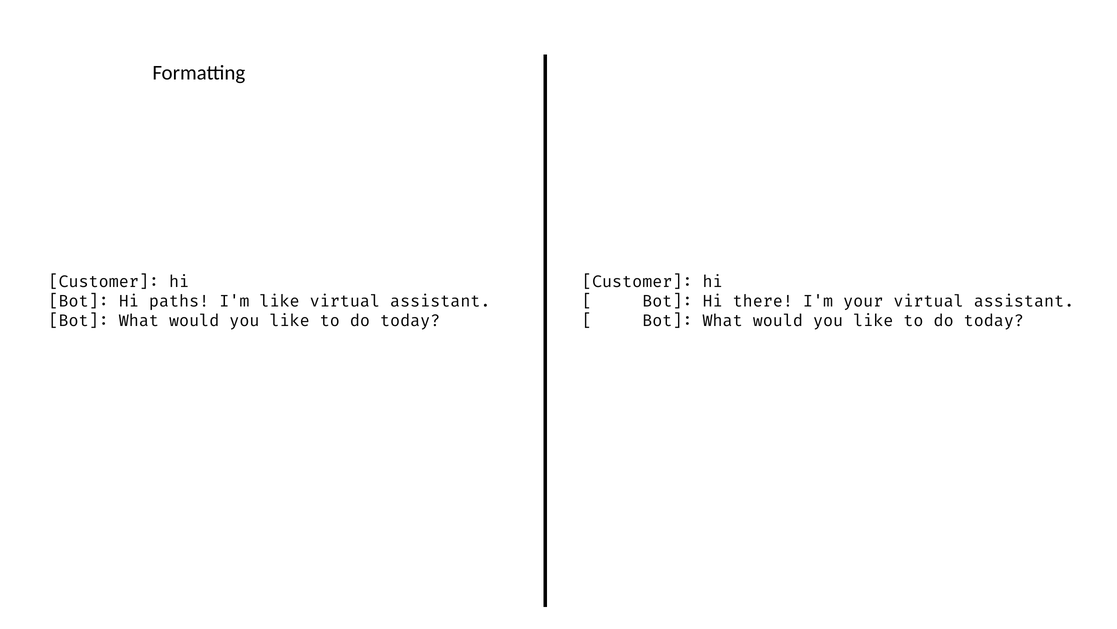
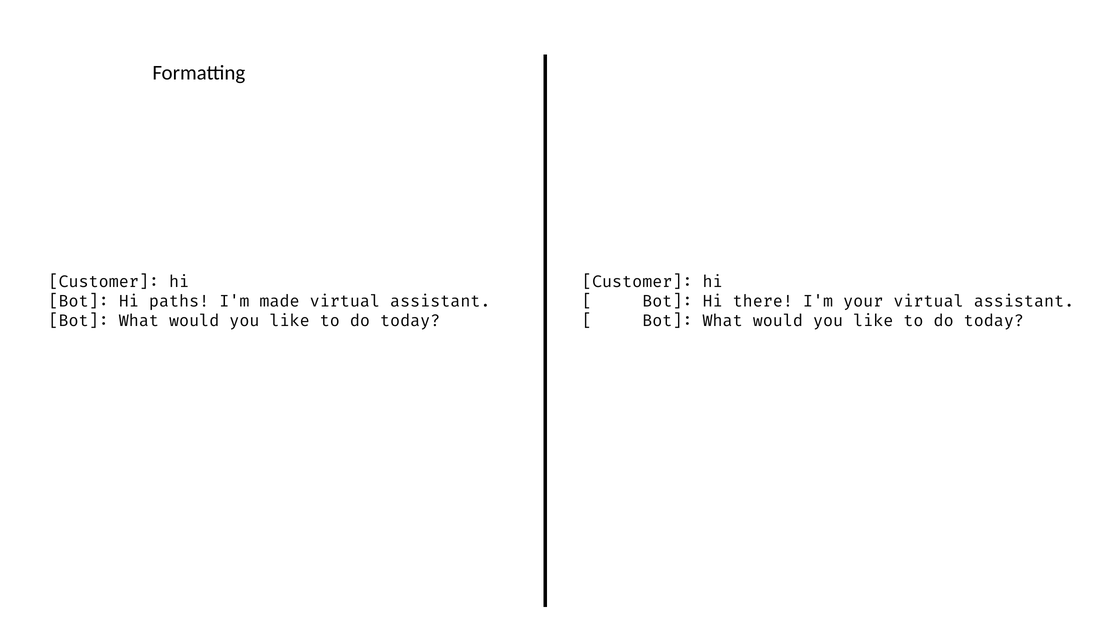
I'm like: like -> made
